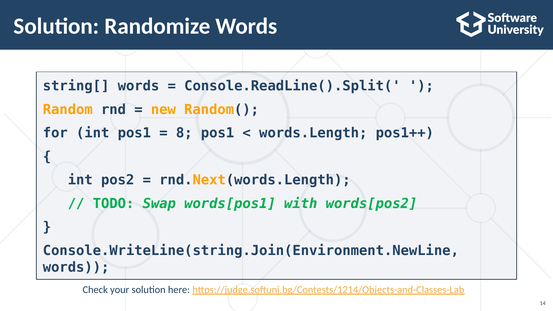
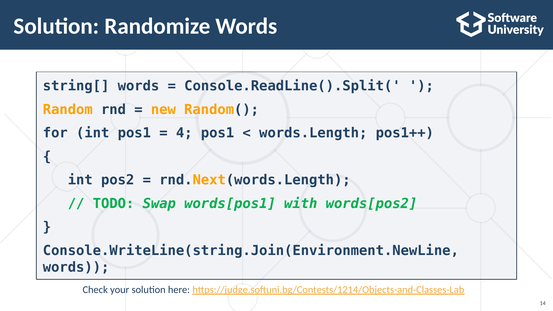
8: 8 -> 4
